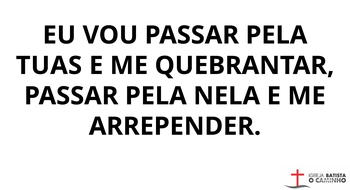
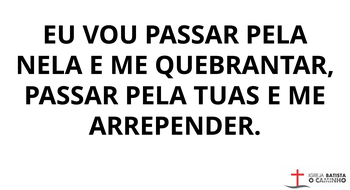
TUAS: TUAS -> NELA
NELA: NELA -> TUAS
